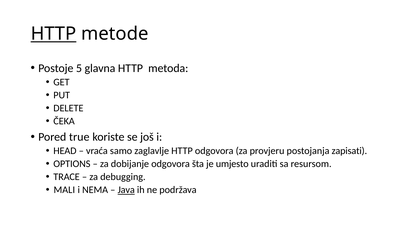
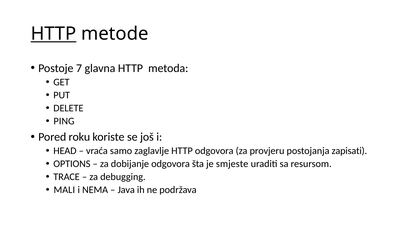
5: 5 -> 7
ČEKA: ČEKA -> PING
true: true -> roku
umjesto: umjesto -> smjeste
Java underline: present -> none
